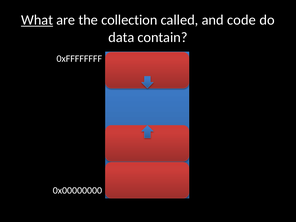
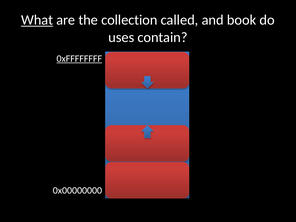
code: code -> book
data: data -> uses
0xFFFFFFFF underline: none -> present
